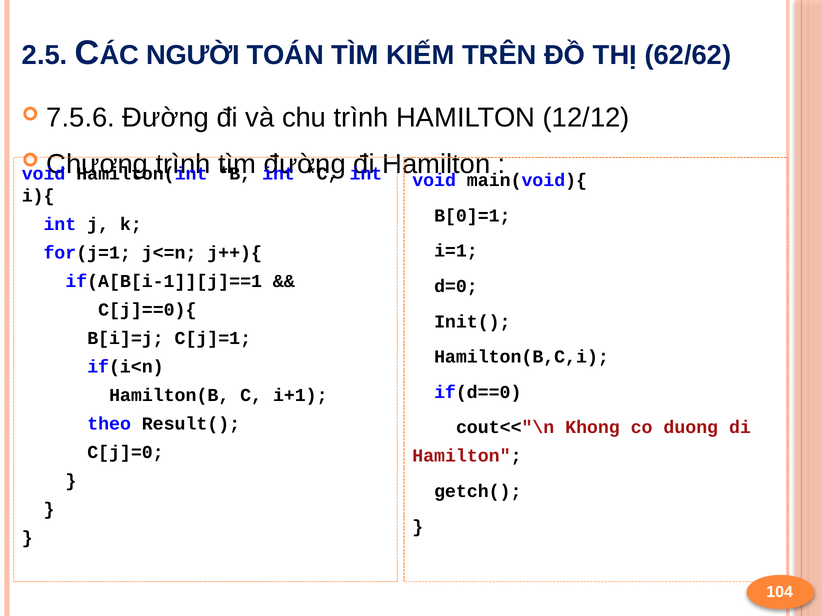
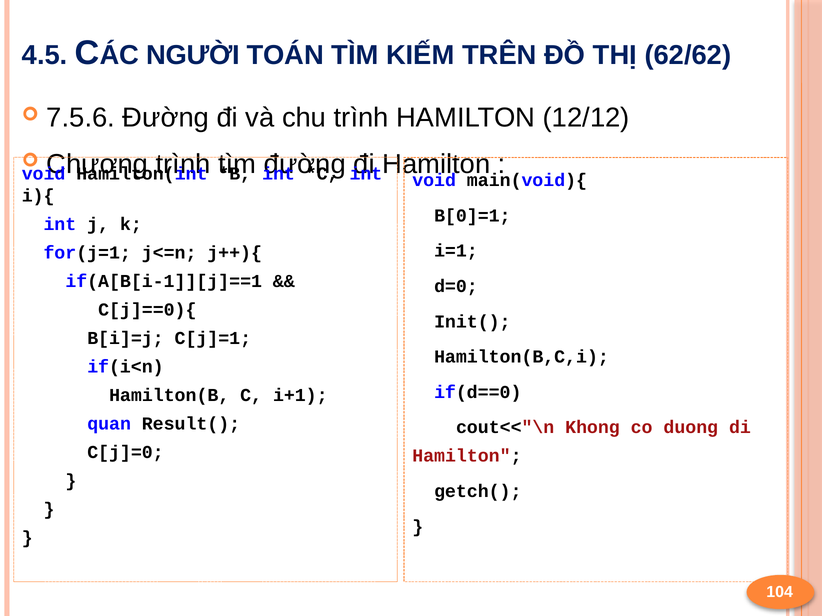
2.5: 2.5 -> 4.5
theo: theo -> quan
